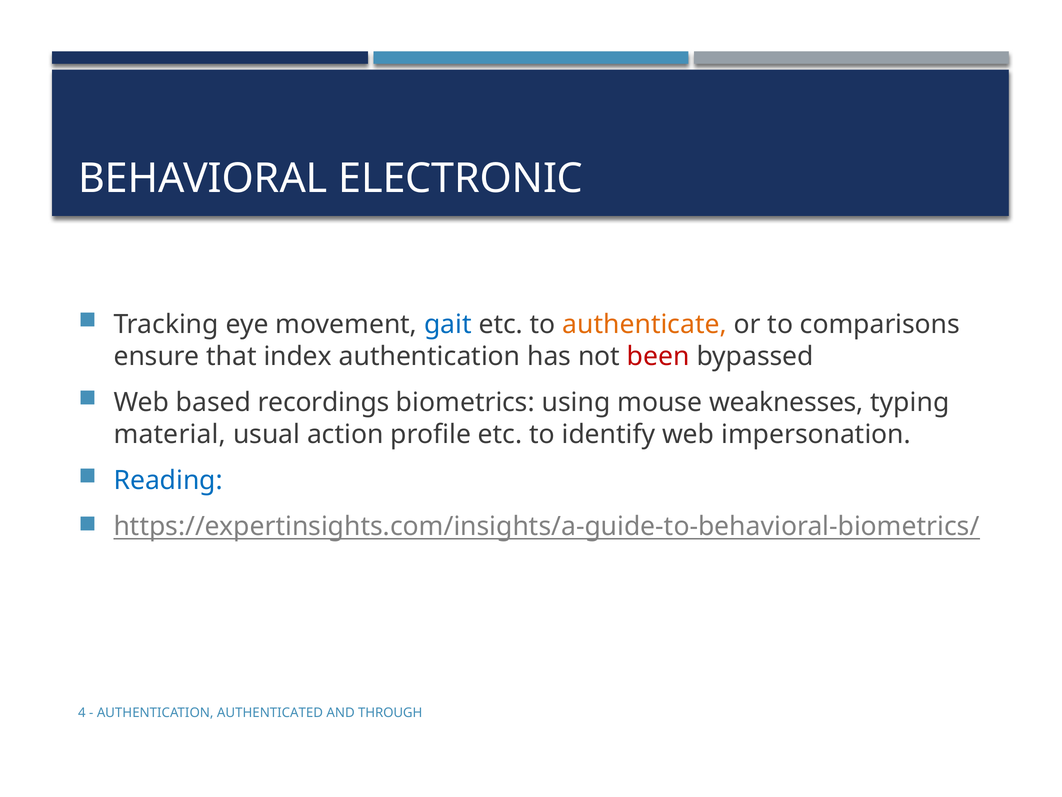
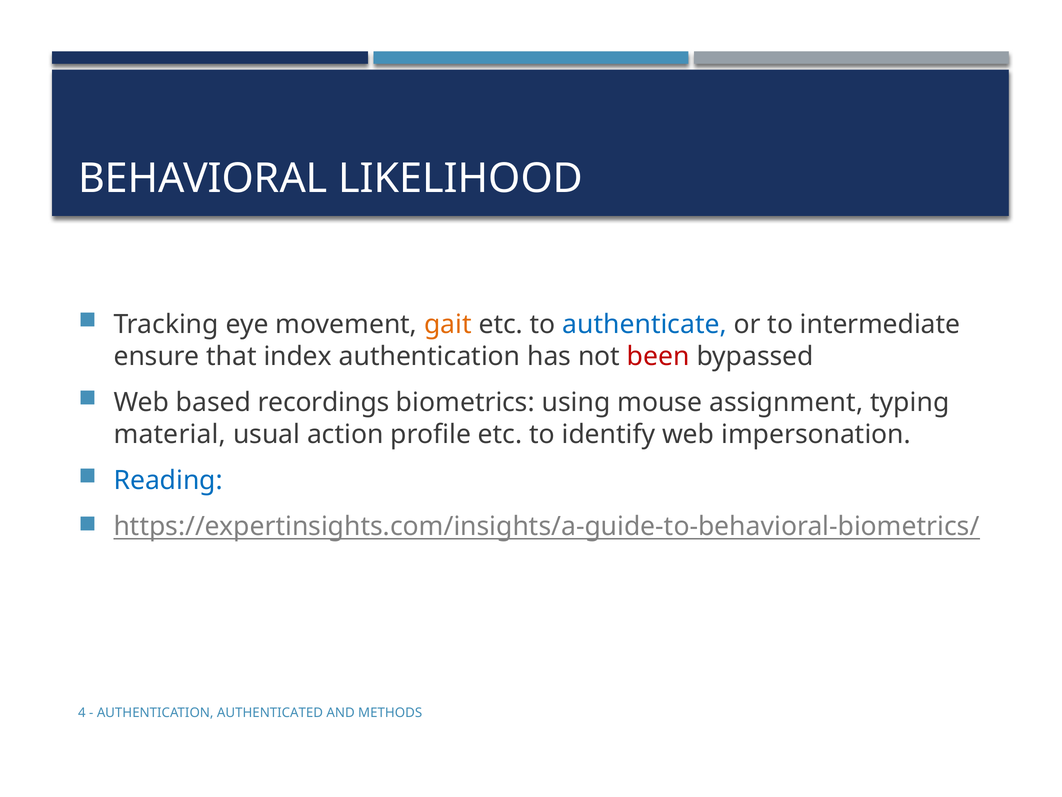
ELECTRONIC: ELECTRONIC -> LIKELIHOOD
gait colour: blue -> orange
authenticate colour: orange -> blue
comparisons: comparisons -> intermediate
weaknesses: weaknesses -> assignment
THROUGH: THROUGH -> METHODS
